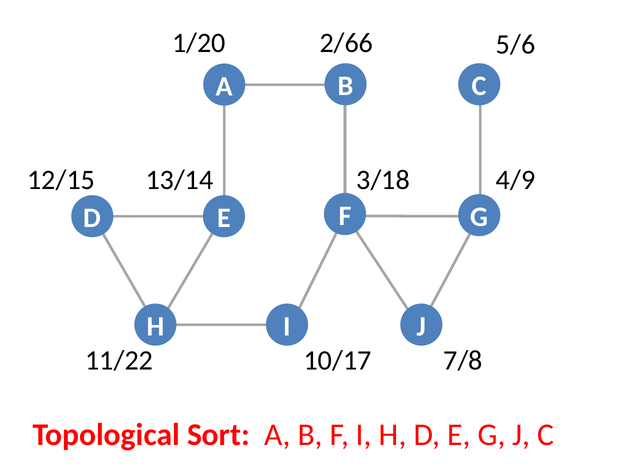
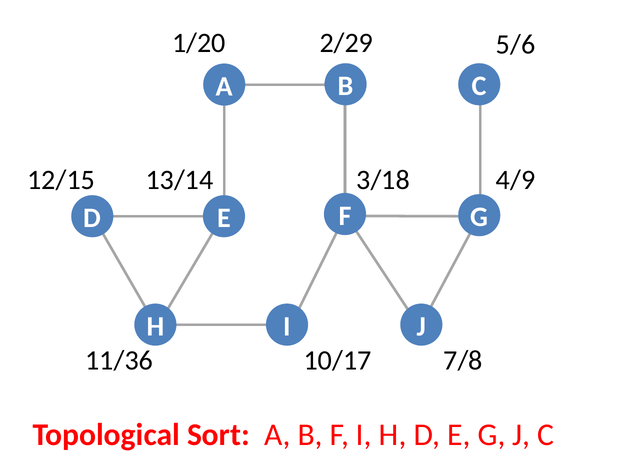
2/66: 2/66 -> 2/29
11/22: 11/22 -> 11/36
